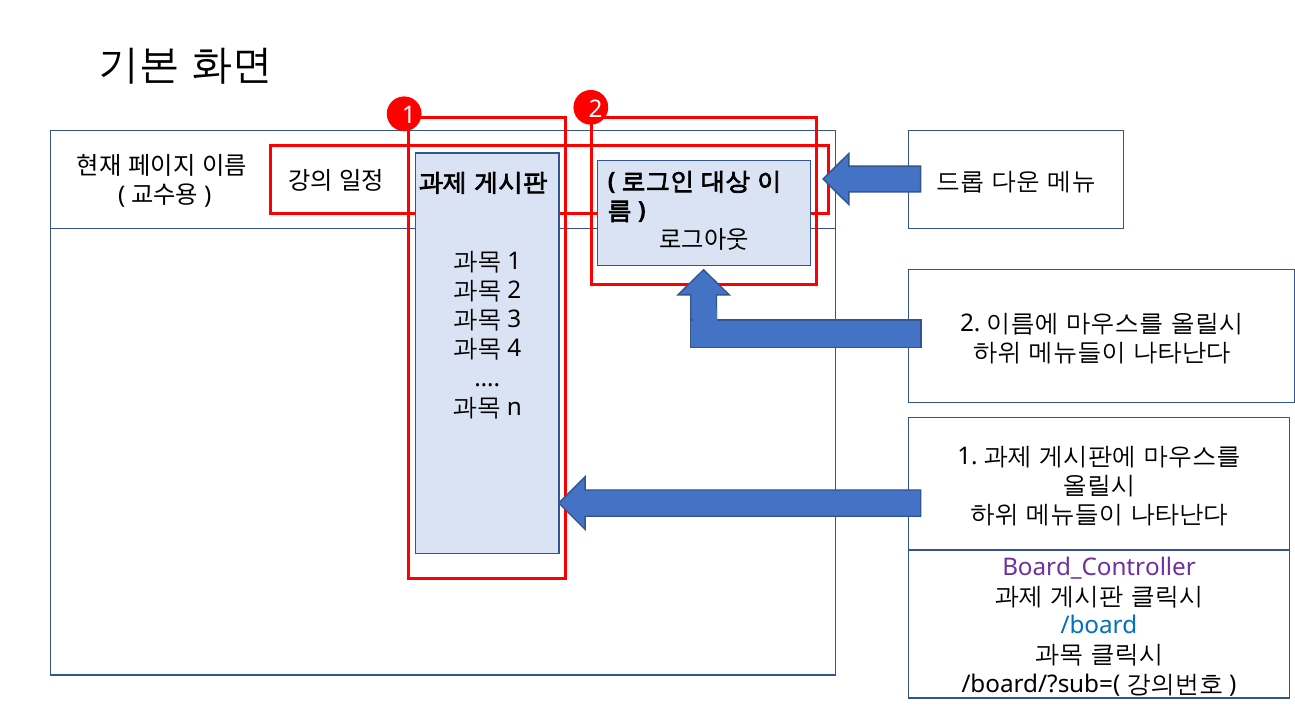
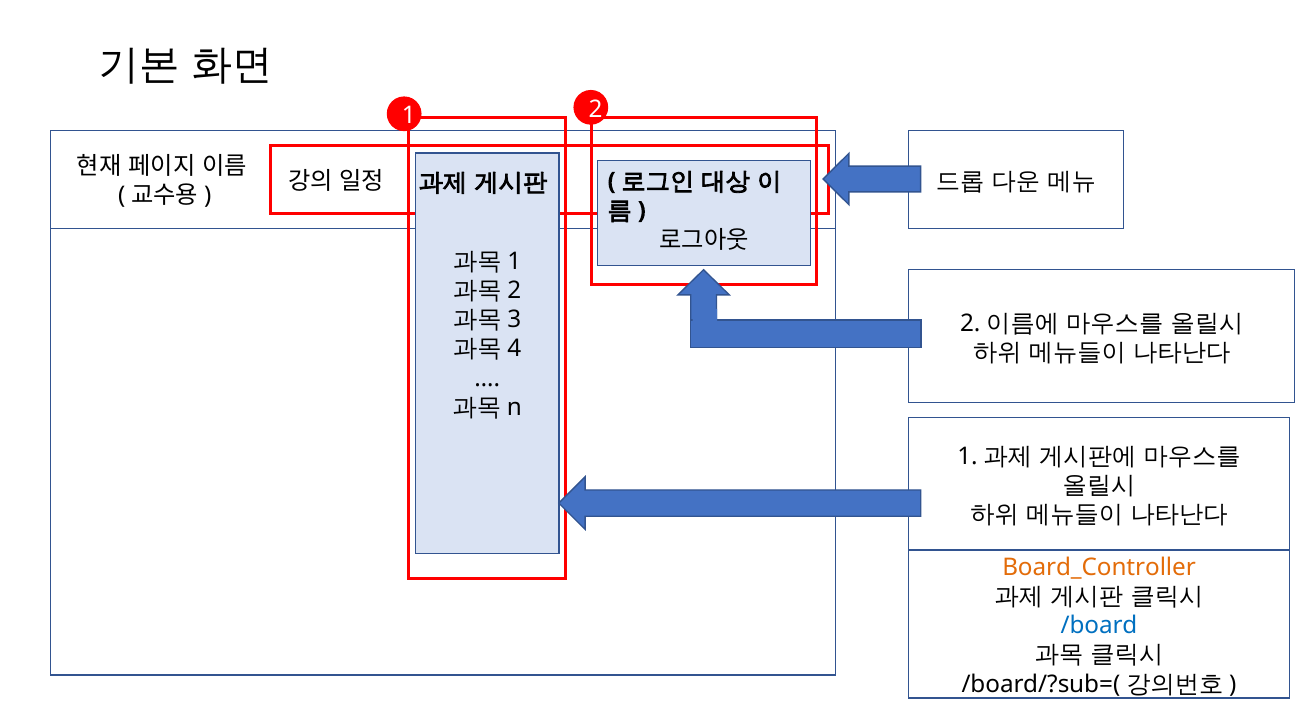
Board_Controller colour: purple -> orange
